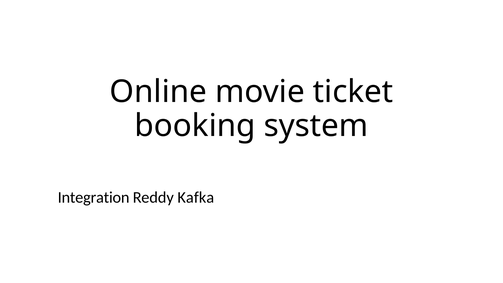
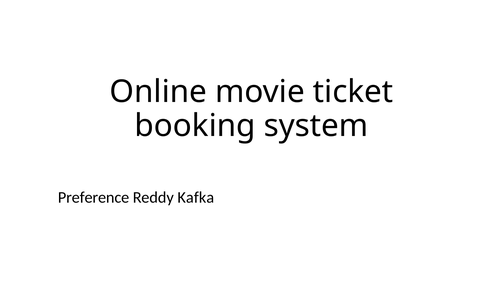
Integration: Integration -> Preference
